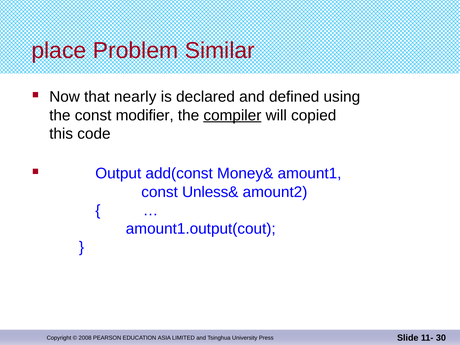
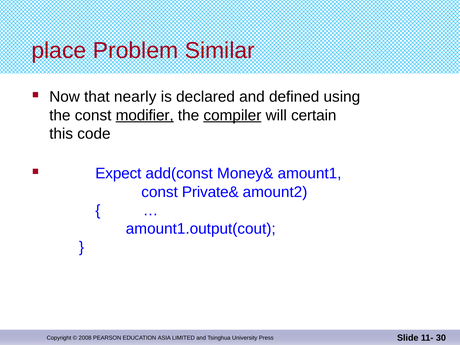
modifier underline: none -> present
copied: copied -> certain
Output: Output -> Expect
Unless&: Unless& -> Private&
